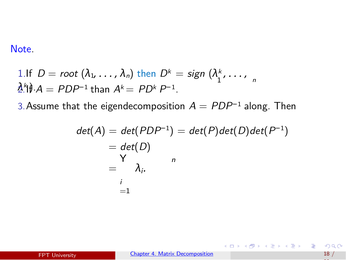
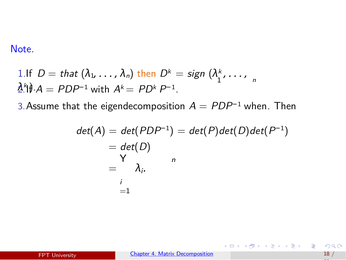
root at (69, 73): root -> that
then at (147, 73) colour: blue -> orange
than: than -> with
along: along -> when
